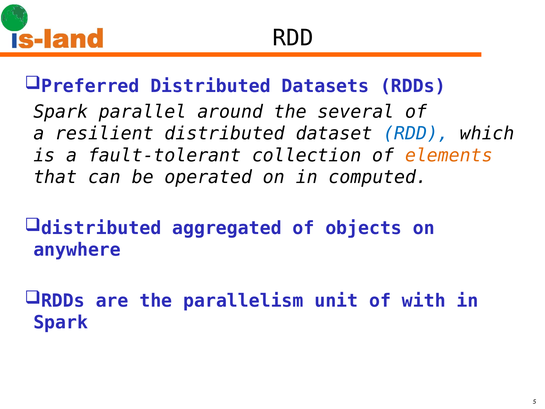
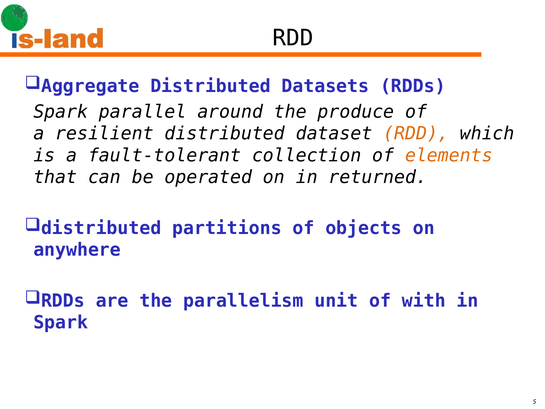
Preferred: Preferred -> Aggregate
several: several -> produce
RDD at (416, 133) colour: blue -> orange
computed: computed -> returned
aggregated: aggregated -> partitions
